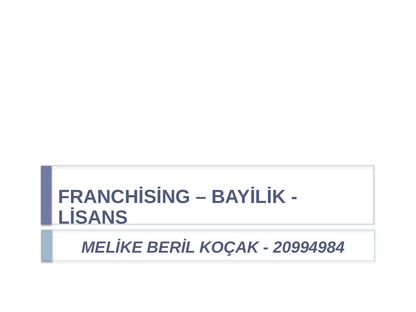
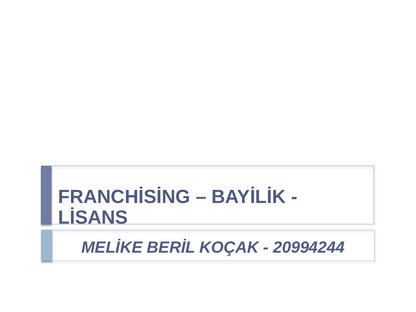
20994984: 20994984 -> 20994244
